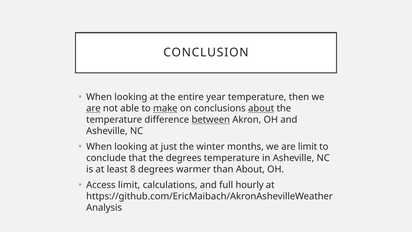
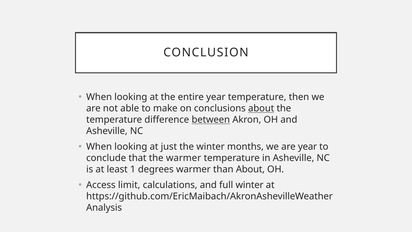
are at (93, 108) underline: present -> none
make underline: present -> none
are limit: limit -> year
the degrees: degrees -> warmer
8: 8 -> 1
full hourly: hourly -> winter
